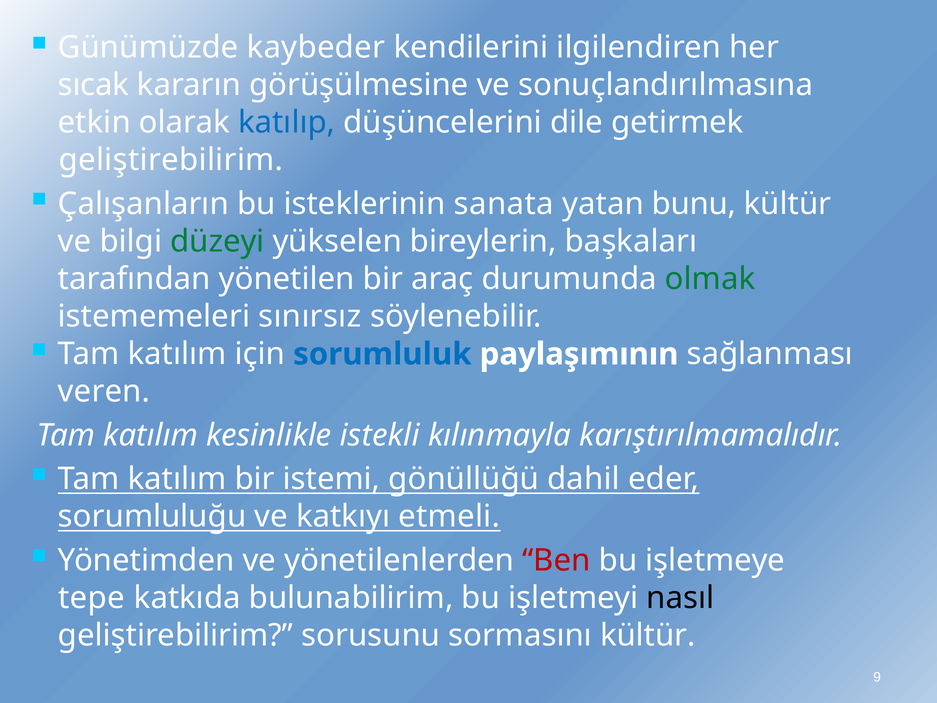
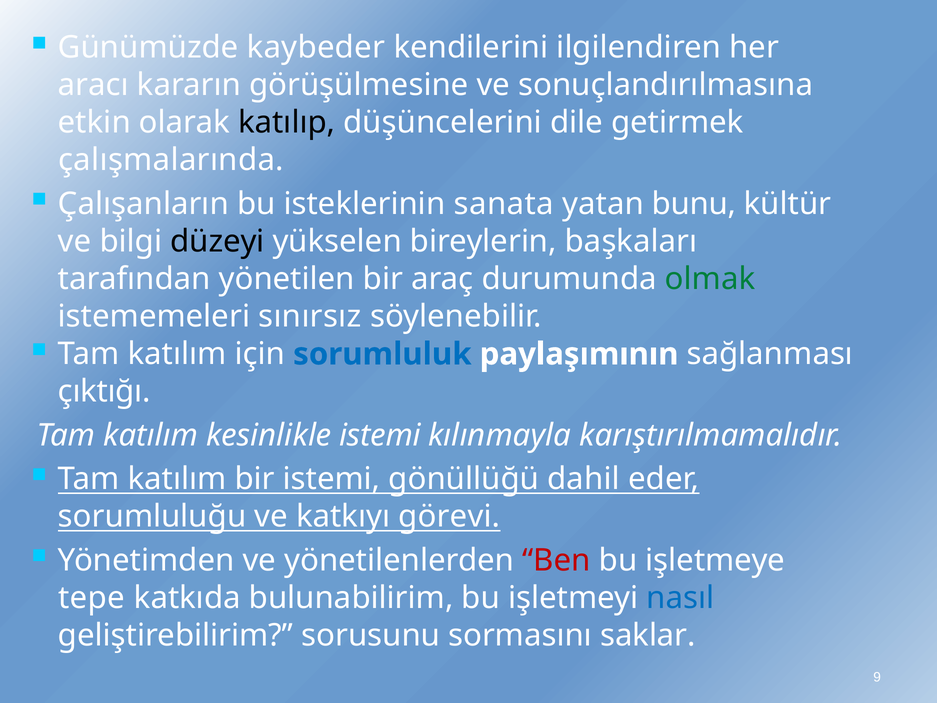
sıcak: sıcak -> aracı
katılıp colour: blue -> black
geliştirebilirim at (171, 160): geliştirebilirim -> çalışmalarında
düzeyi colour: green -> black
veren: veren -> çıktığı
kesinlikle istekli: istekli -> istemi
etmeli: etmeli -> görevi
nasıl colour: black -> blue
sormasını kültür: kültür -> saklar
